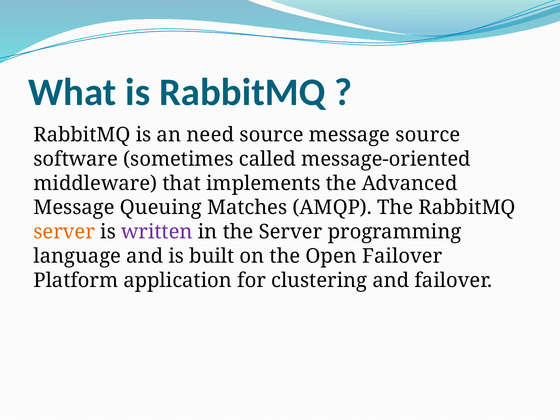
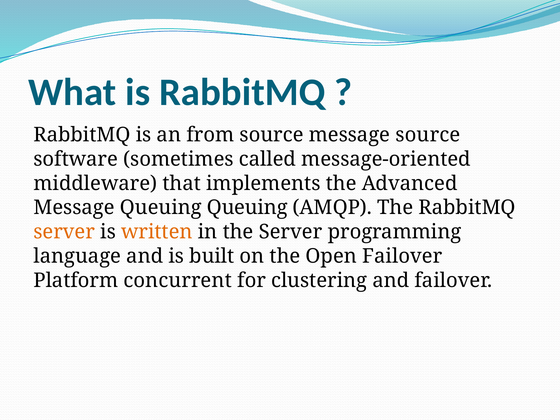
need: need -> from
Queuing Matches: Matches -> Queuing
written colour: purple -> orange
application: application -> concurrent
